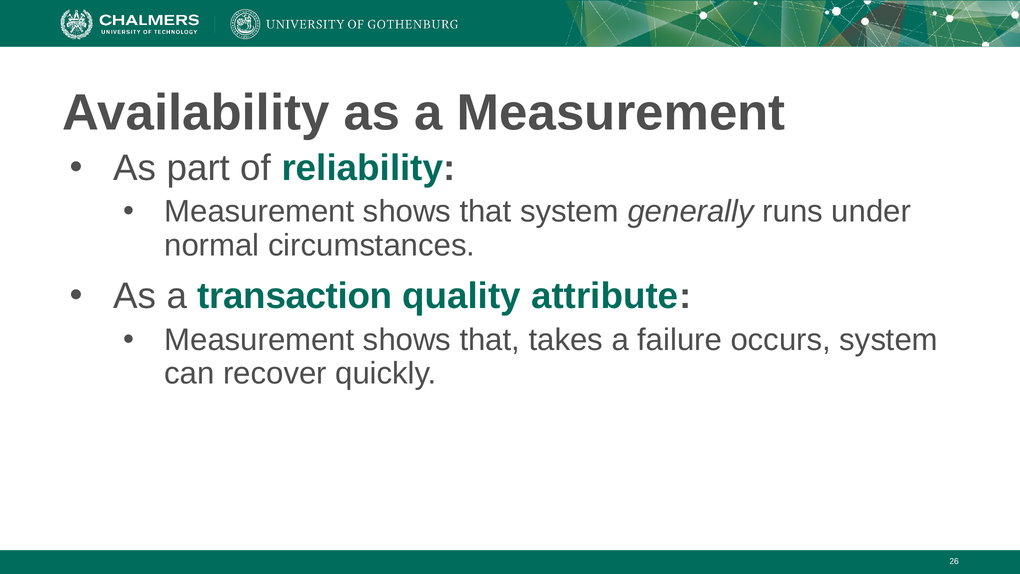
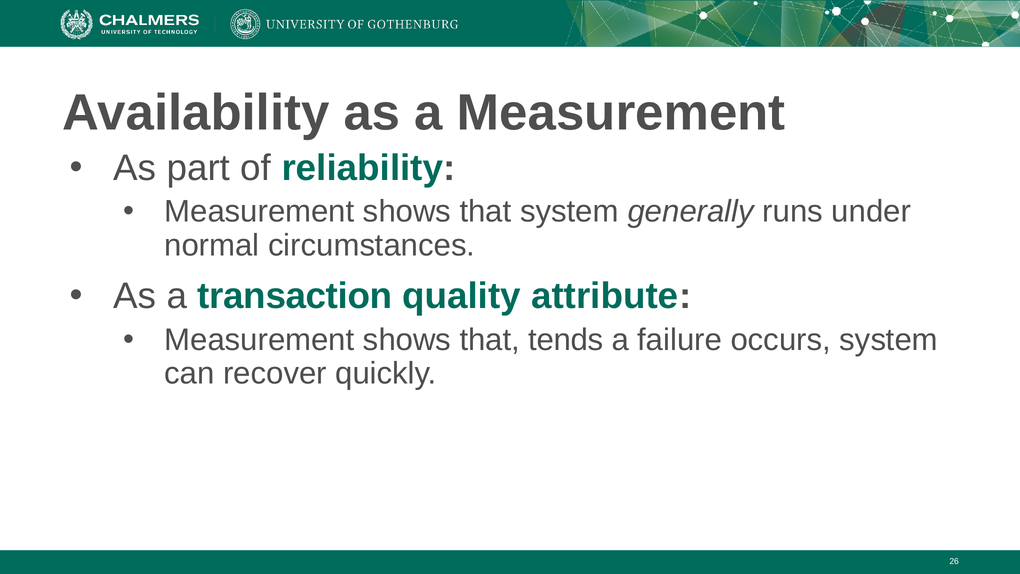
takes: takes -> tends
